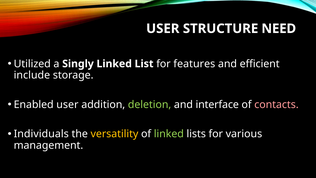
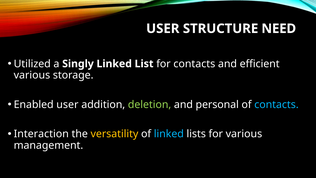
for features: features -> contacts
include at (32, 75): include -> various
interface: interface -> personal
contacts at (276, 104) colour: pink -> light blue
Individuals: Individuals -> Interaction
linked at (169, 134) colour: light green -> light blue
